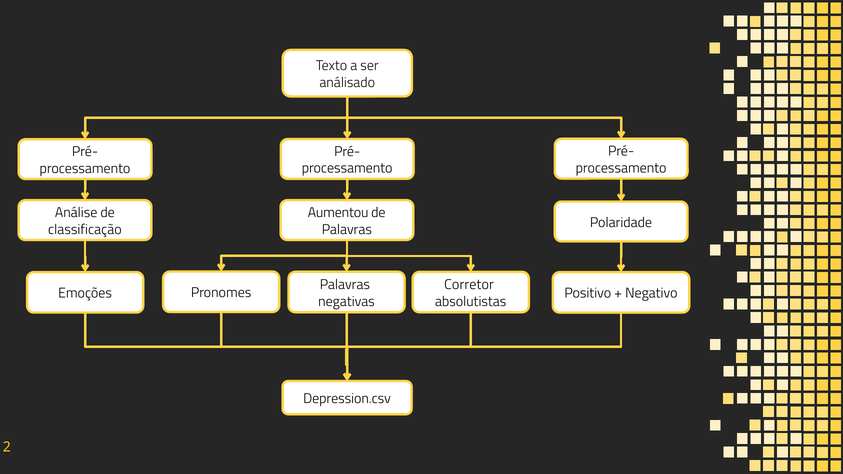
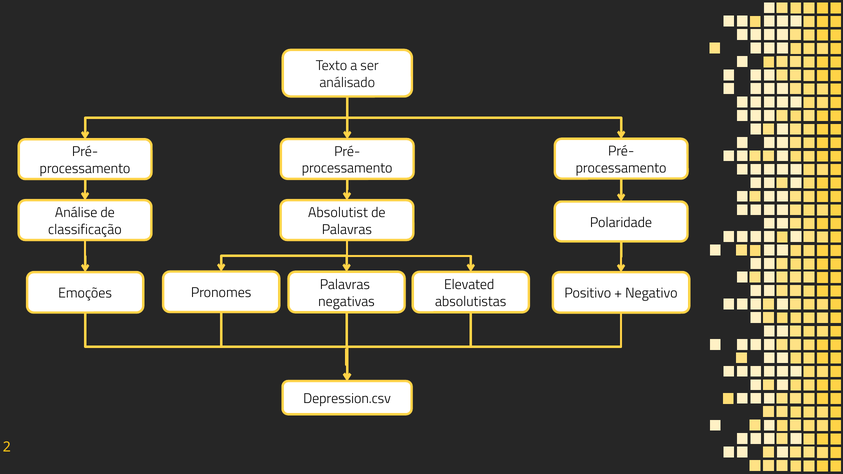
Aumentou: Aumentou -> Absolutist
Corretor: Corretor -> Elevated
